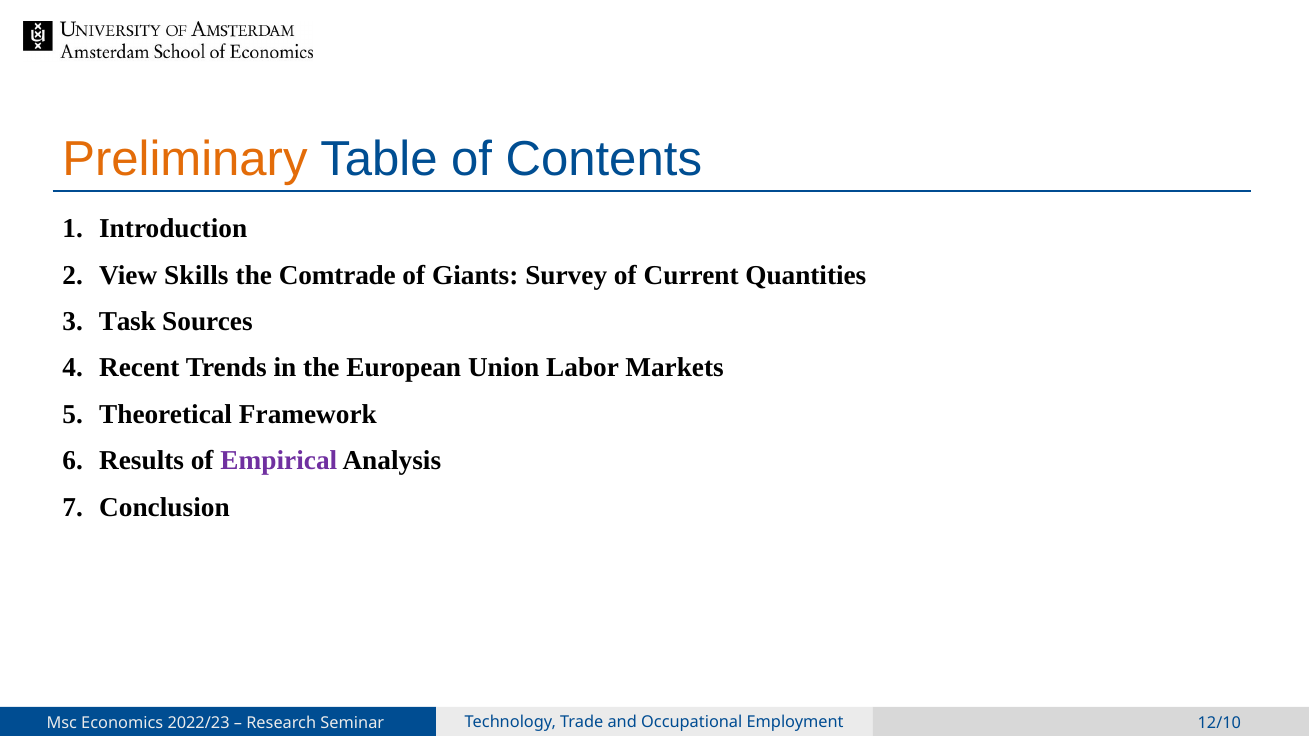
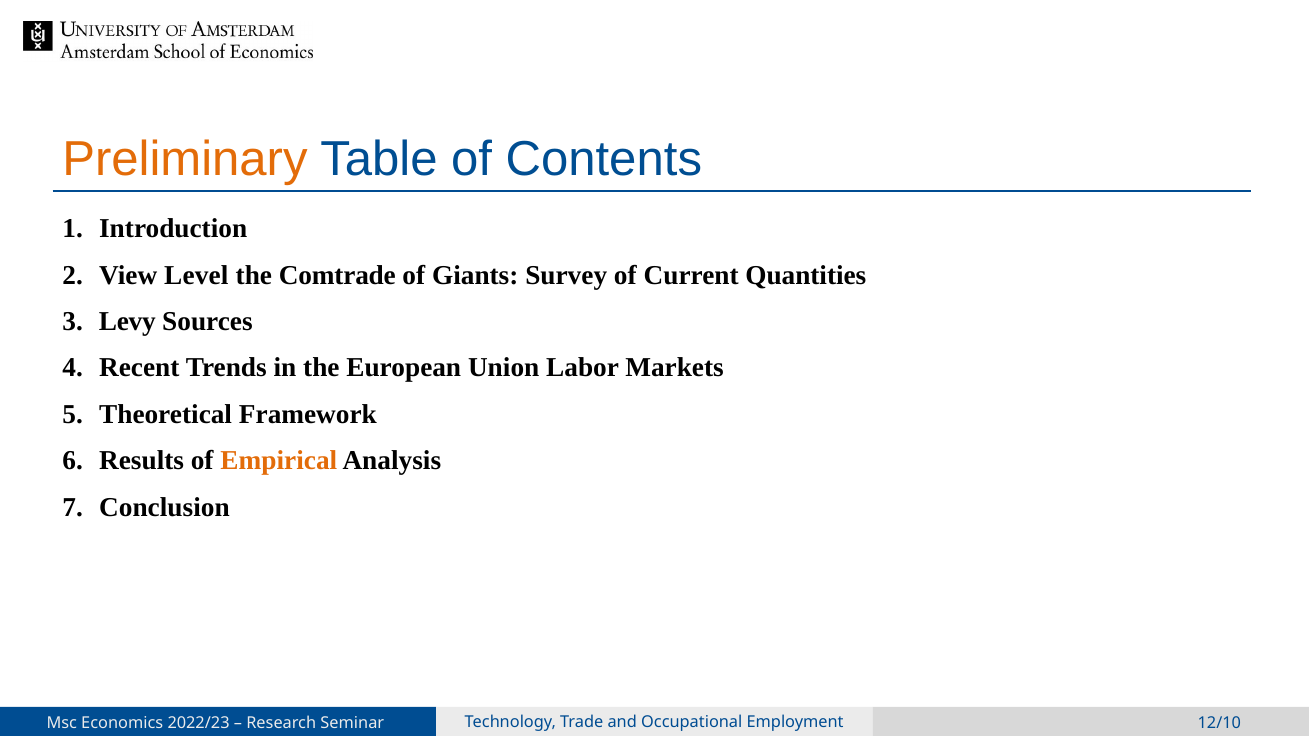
Skills: Skills -> Level
Task: Task -> Levy
Empirical colour: purple -> orange
